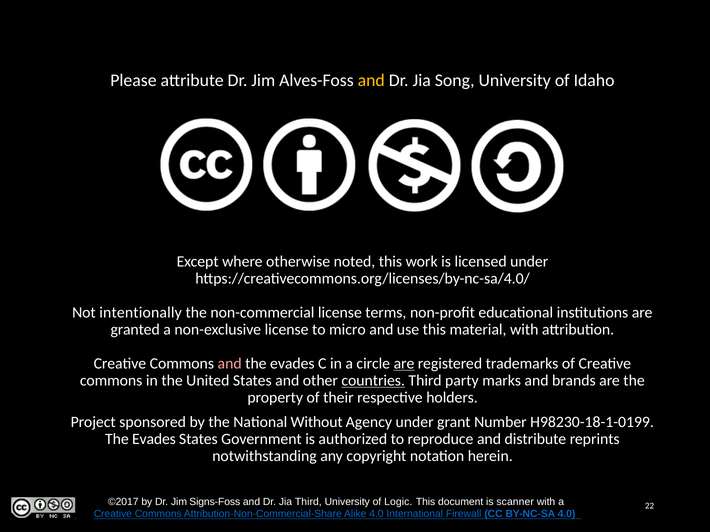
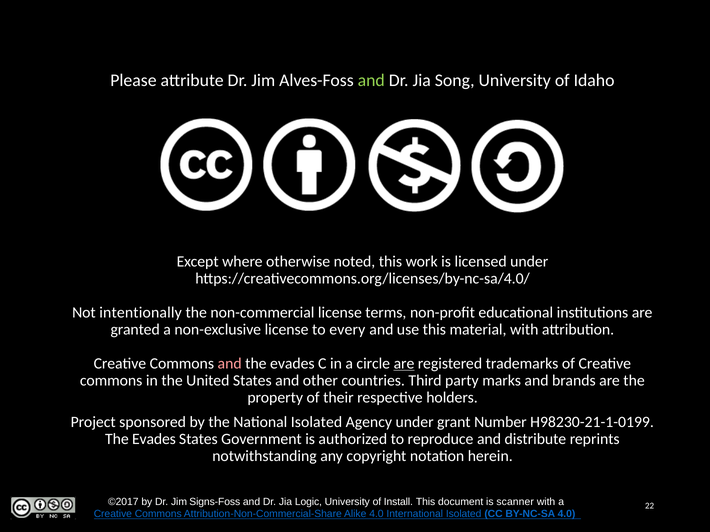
and at (371, 81) colour: yellow -> light green
micro: micro -> every
countries underline: present -> none
National Without: Without -> Isolated
H98230-18-1-0199: H98230-18-1-0199 -> H98230-21-1-0199
Jia Third: Third -> Logic
Logic: Logic -> Install
Firewall at (464, 515): Firewall -> Isolated
